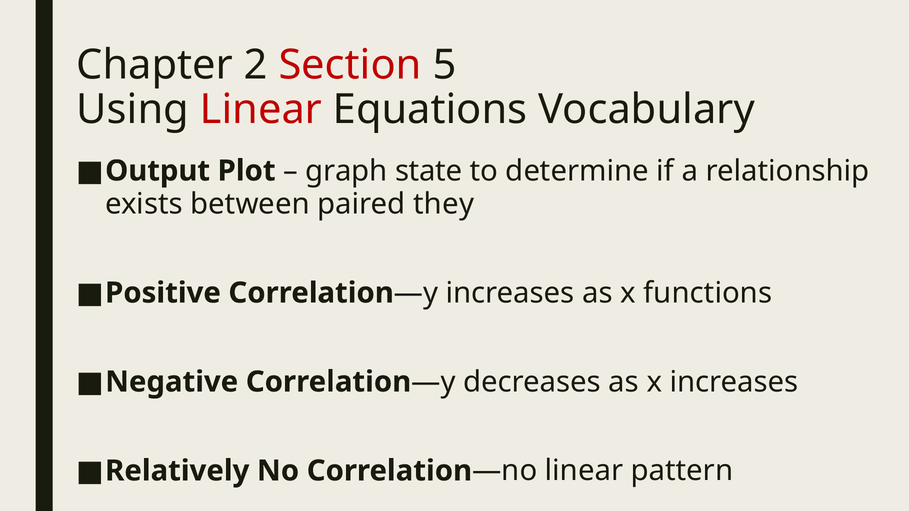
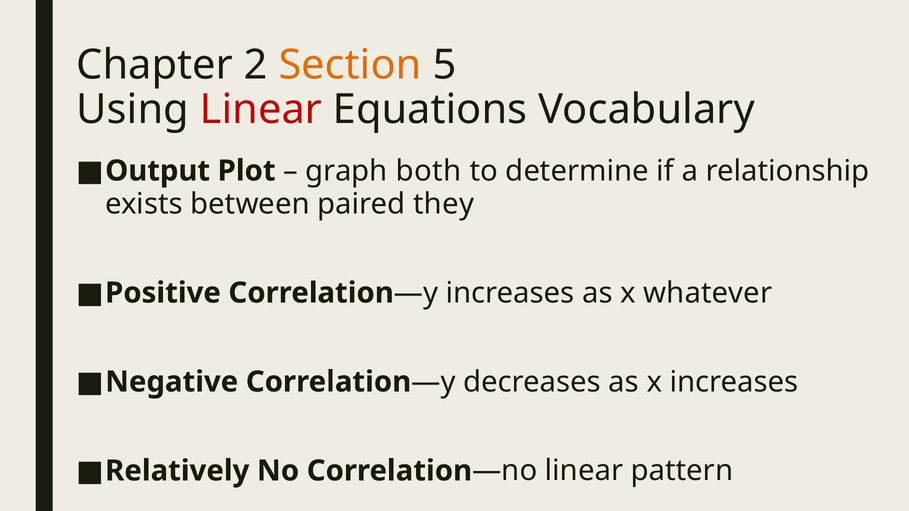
Section colour: red -> orange
state: state -> both
functions: functions -> whatever
